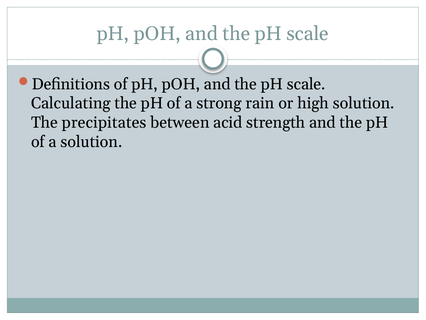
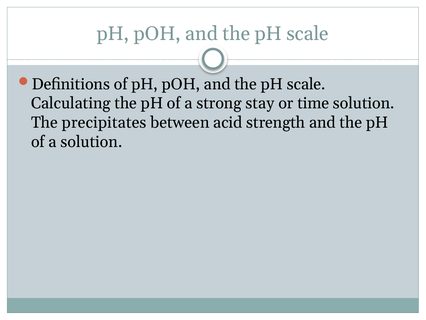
rain: rain -> stay
high: high -> time
